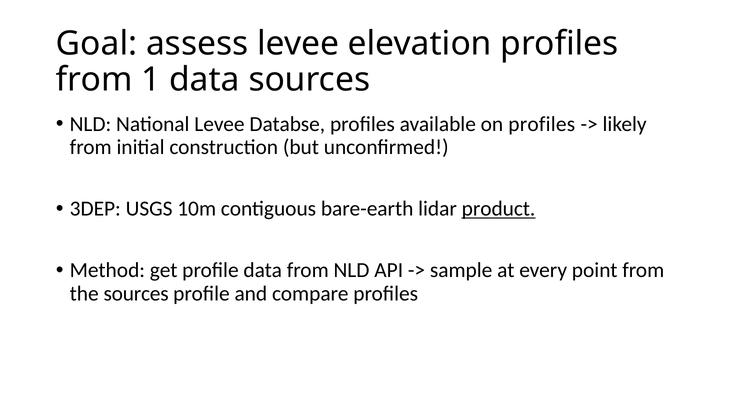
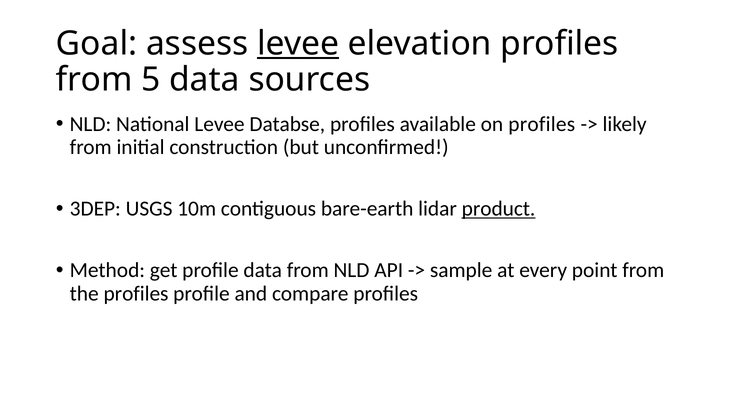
levee at (298, 43) underline: none -> present
1: 1 -> 5
the sources: sources -> profiles
